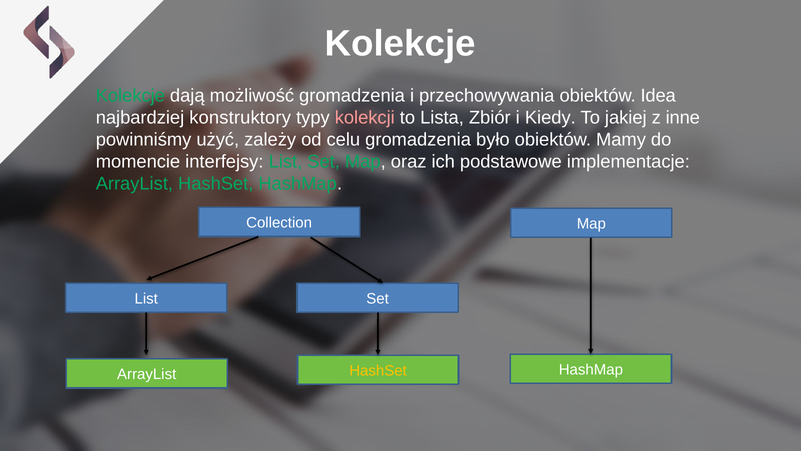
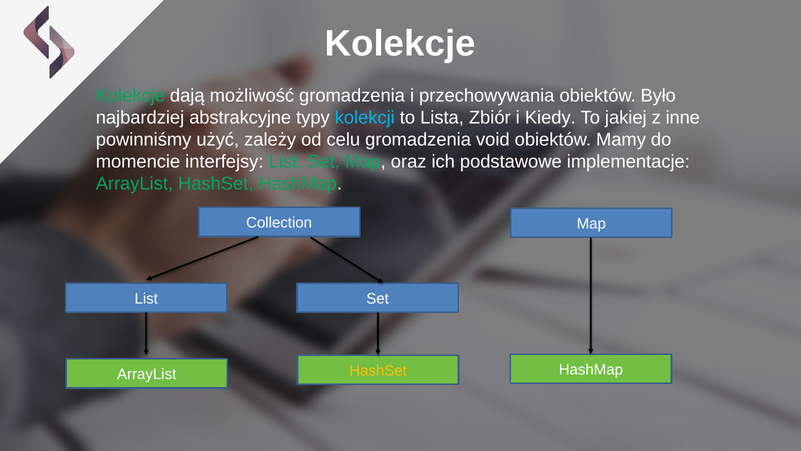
Idea: Idea -> Było
konstruktory: konstruktory -> abstrakcyjne
kolekcji colour: pink -> light blue
było: było -> void
